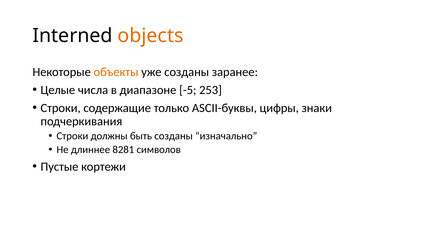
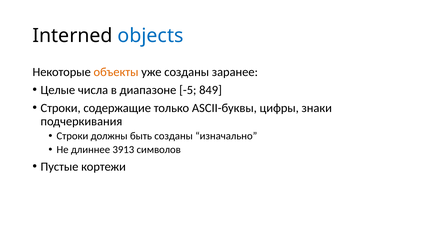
objects colour: orange -> blue
253: 253 -> 849
8281: 8281 -> 3913
